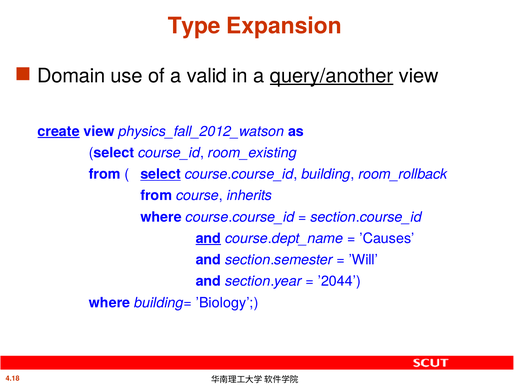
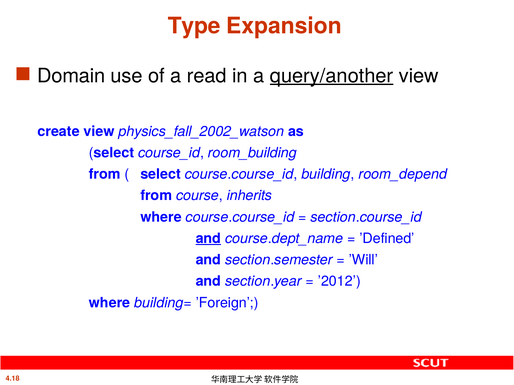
valid: valid -> read
create underline: present -> none
physics_fall_2012_watson: physics_fall_2012_watson -> physics_fall_2002_watson
room_existing: room_existing -> room_building
select at (161, 174) underline: present -> none
room_rollback: room_rollback -> room_depend
’Causes: ’Causes -> ’Defined
’2044: ’2044 -> ’2012
’Biology: ’Biology -> ’Foreign
